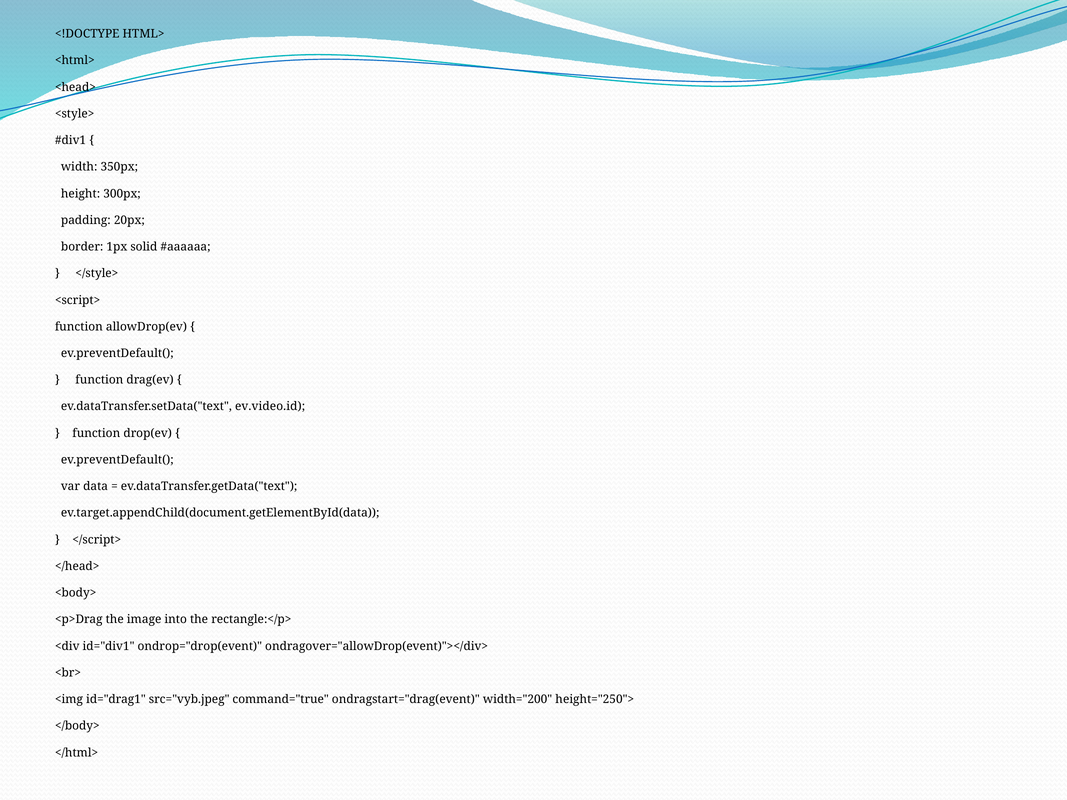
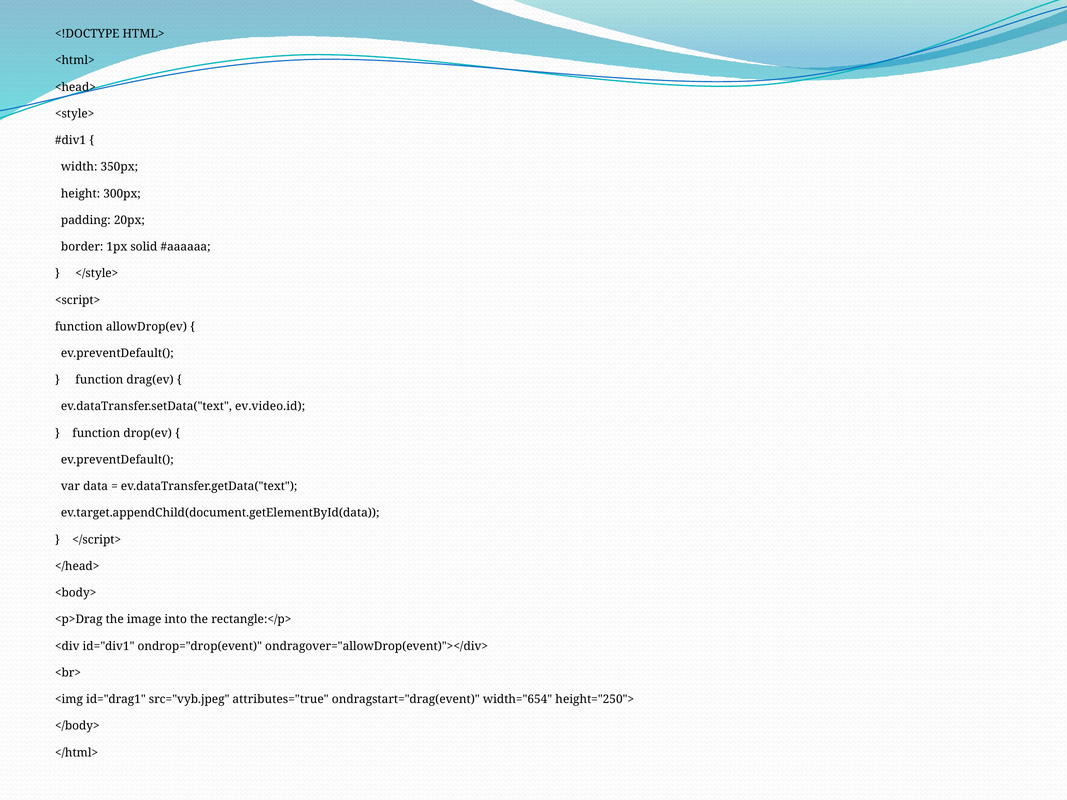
command="true: command="true -> attributes="true
width="200: width="200 -> width="654
